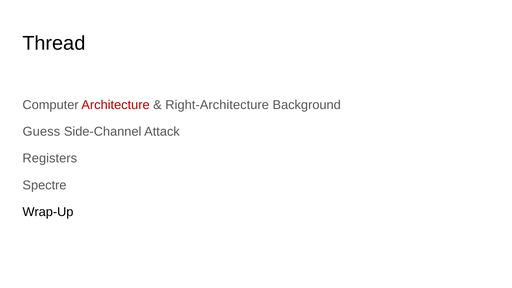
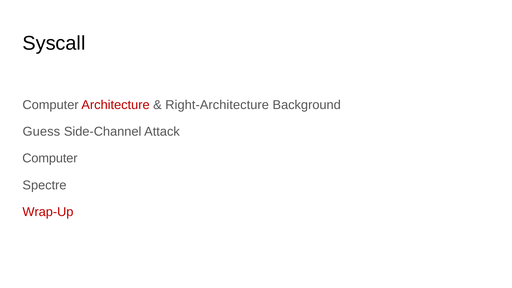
Thread: Thread -> Syscall
Registers at (50, 158): Registers -> Computer
Wrap-Up colour: black -> red
